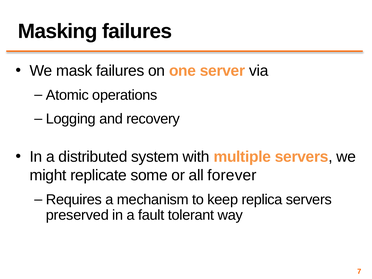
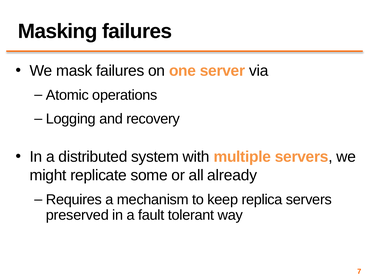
forever: forever -> already
